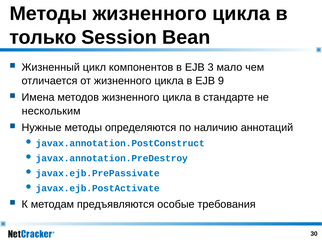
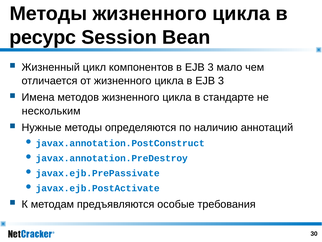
только: только -> ресурс
цикла в EJB 9: 9 -> 3
